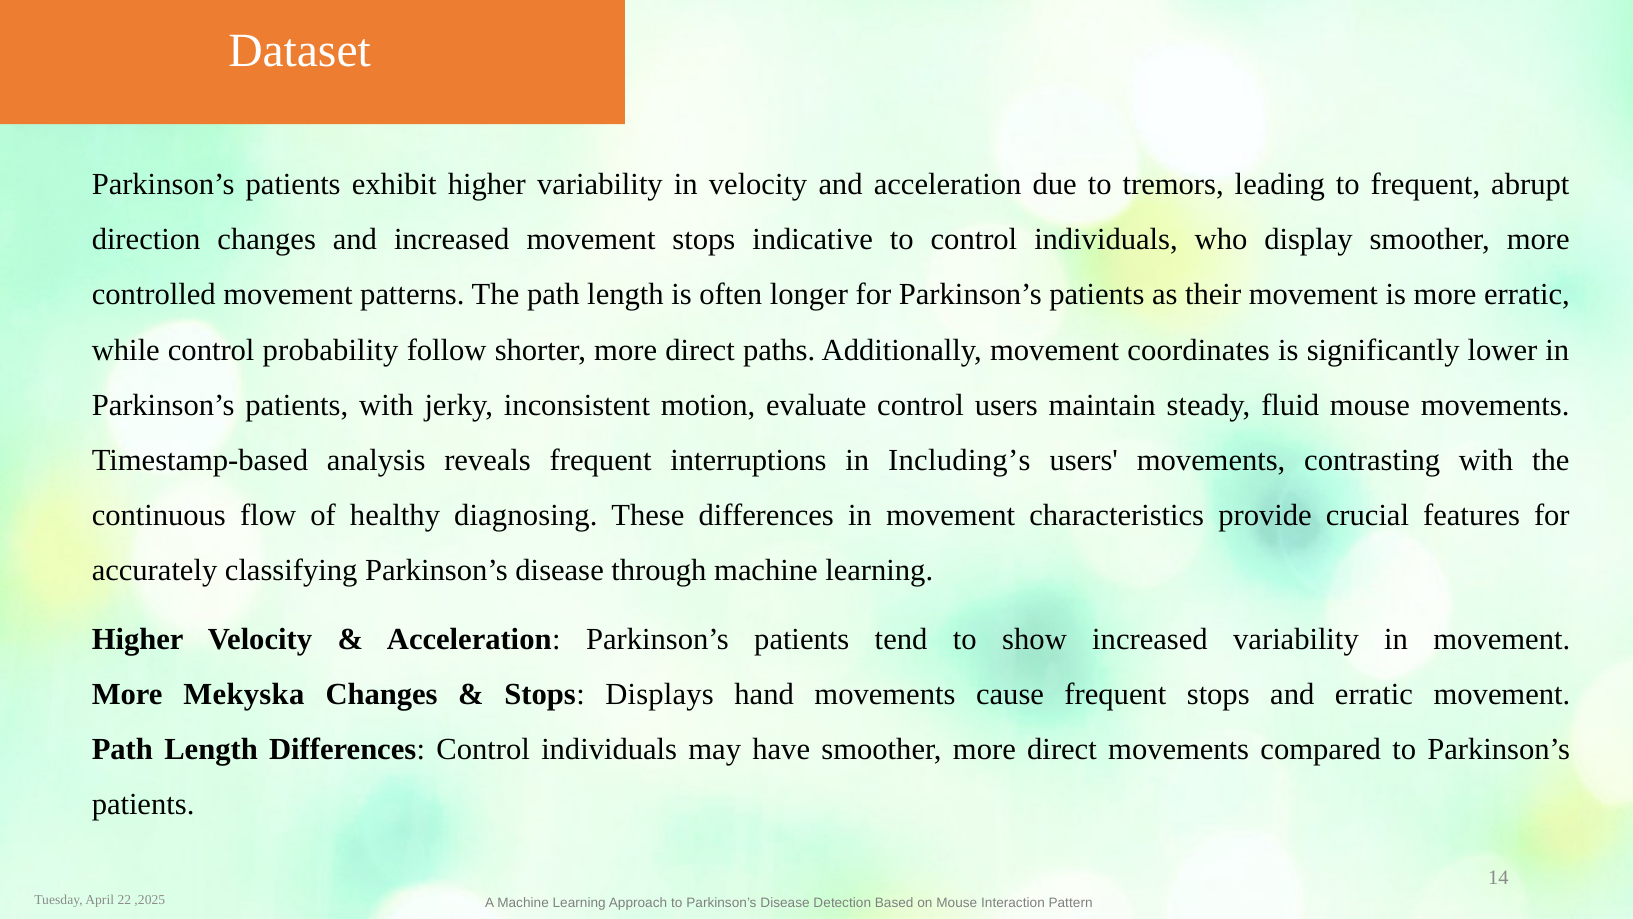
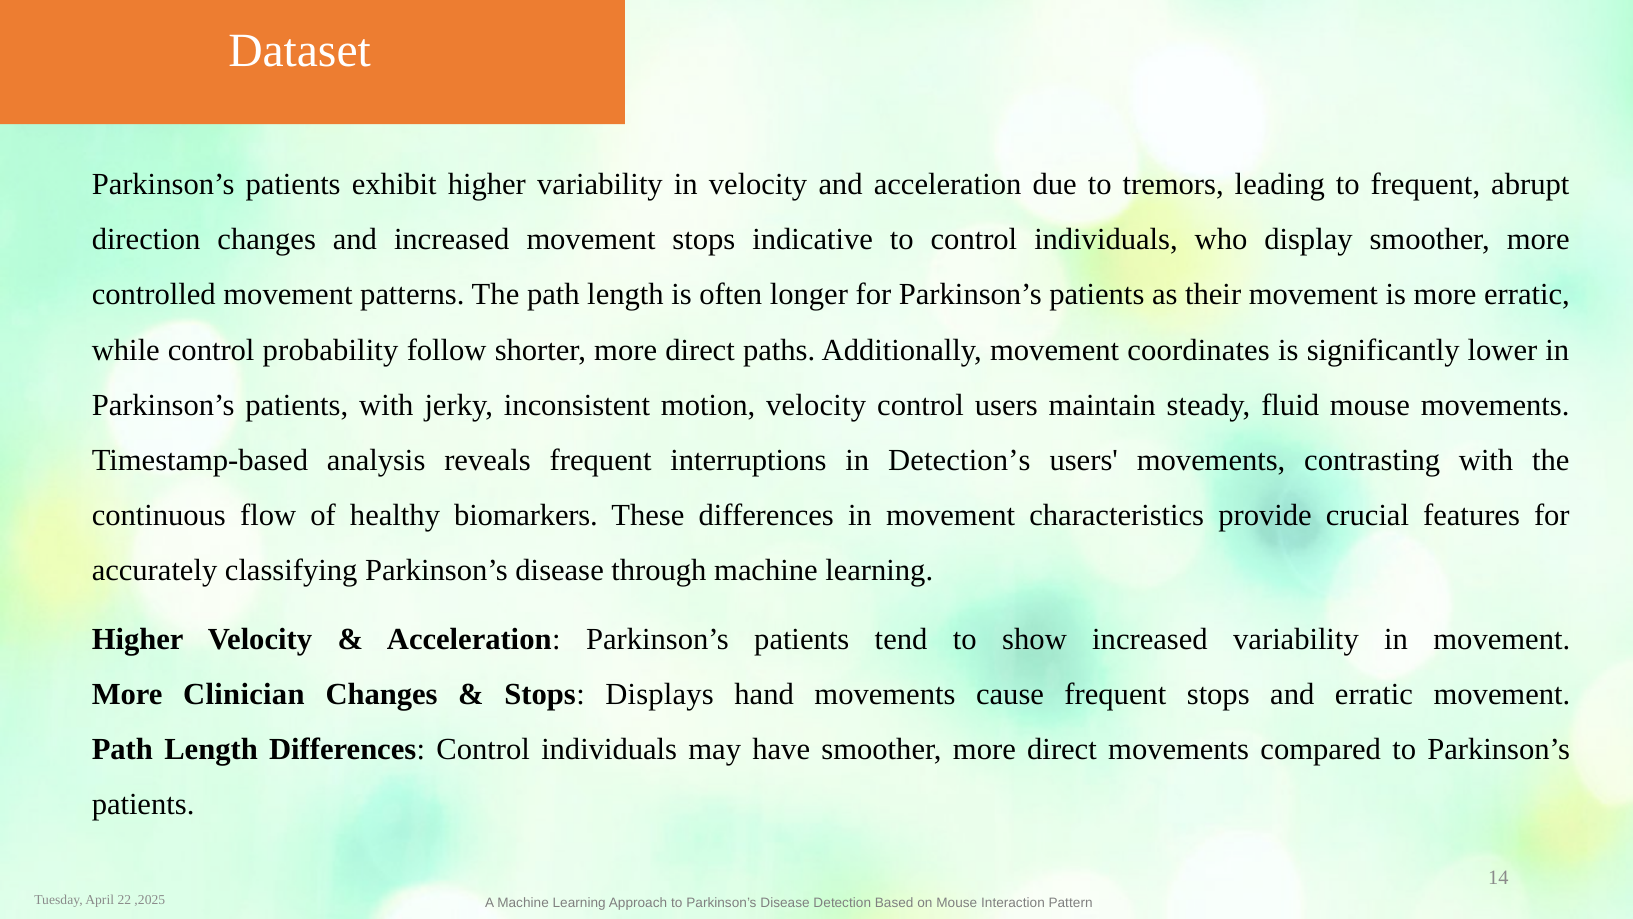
motion evaluate: evaluate -> velocity
Including’s: Including’s -> Detection’s
diagnosing: diagnosing -> biomarkers
Mekyska: Mekyska -> Clinician
